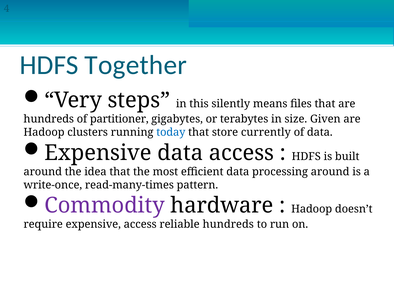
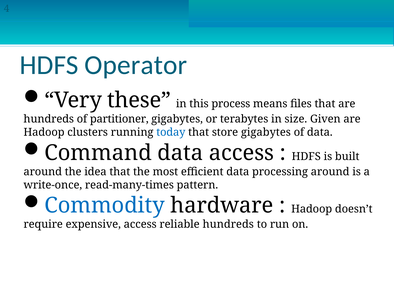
Together: Together -> Operator
steps: steps -> these
silently: silently -> process
store currently: currently -> gigabytes
Expensive at (98, 153): Expensive -> Command
Commodity colour: purple -> blue
